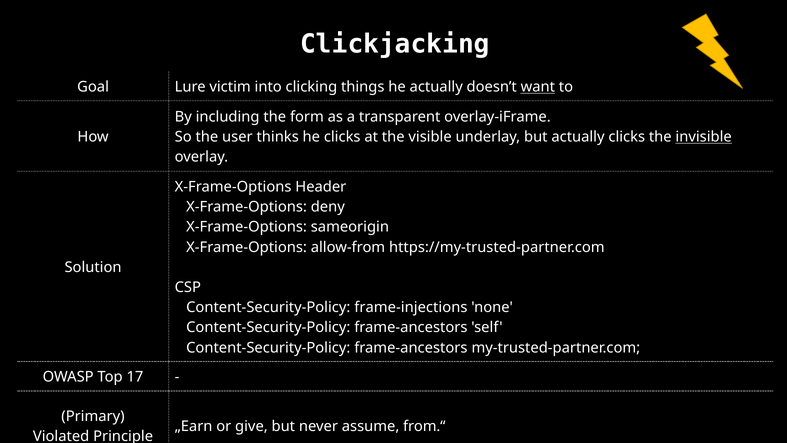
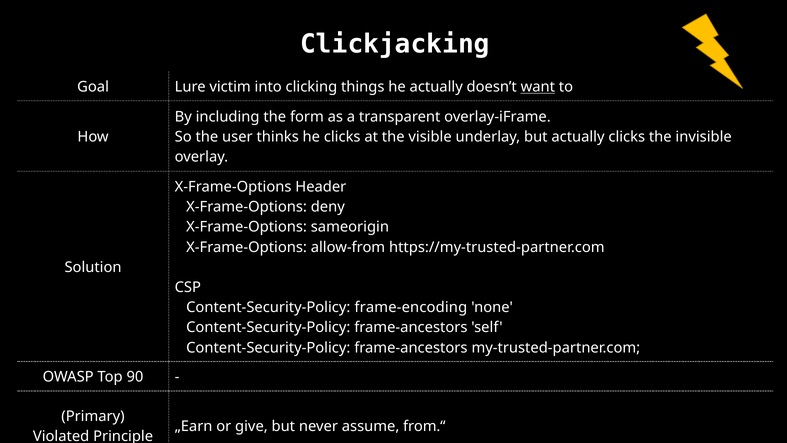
invisible underline: present -> none
frame-injections: frame-injections -> frame-encoding
17: 17 -> 90
